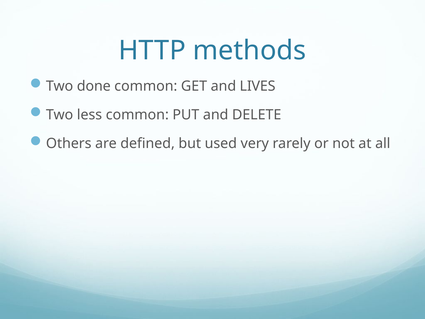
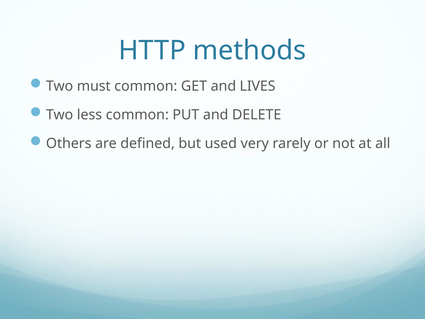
done: done -> must
